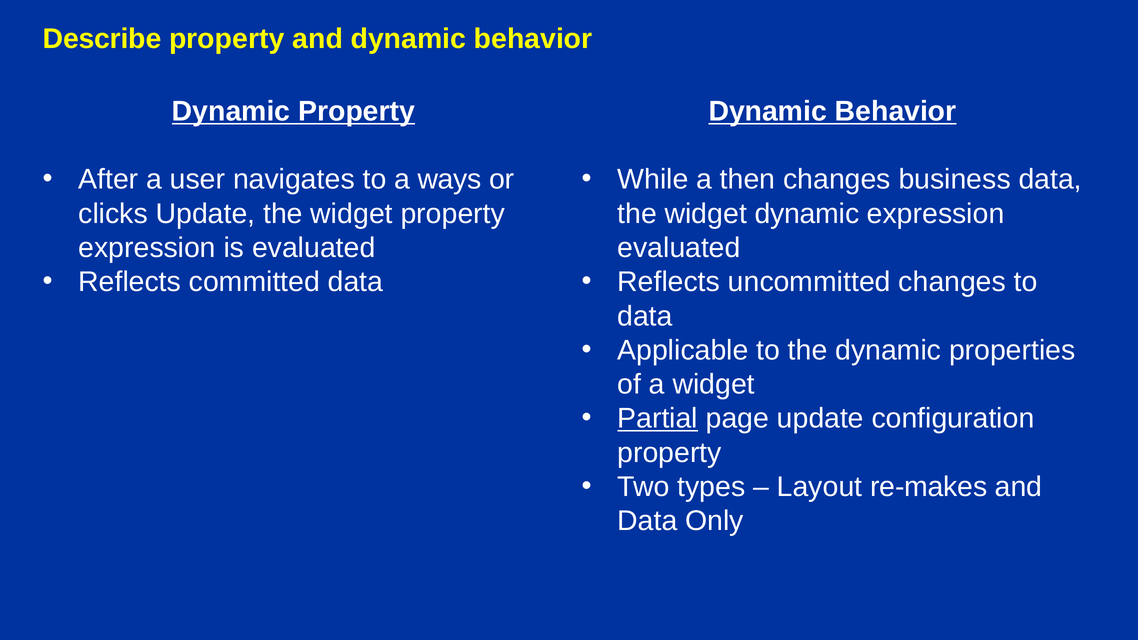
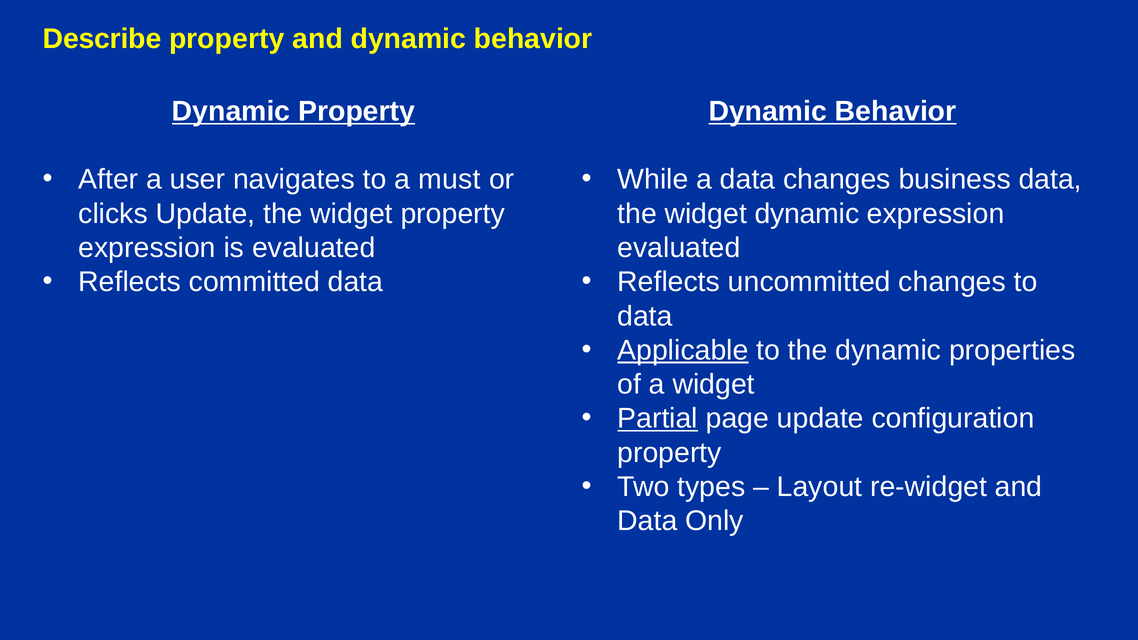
ways: ways -> must
a then: then -> data
Applicable underline: none -> present
re-makes: re-makes -> re-widget
